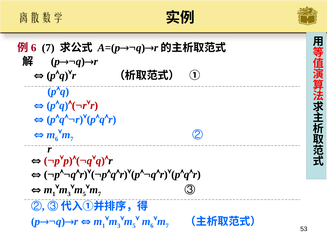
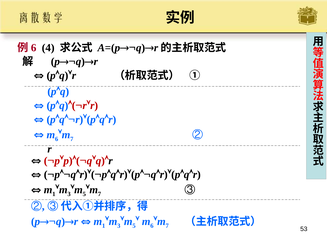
7 at (48, 48): 7 -> 4
